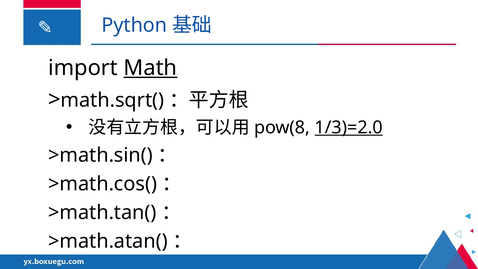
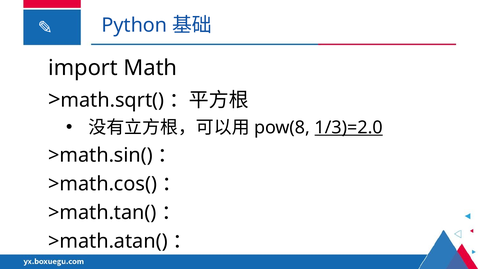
Math underline: present -> none
